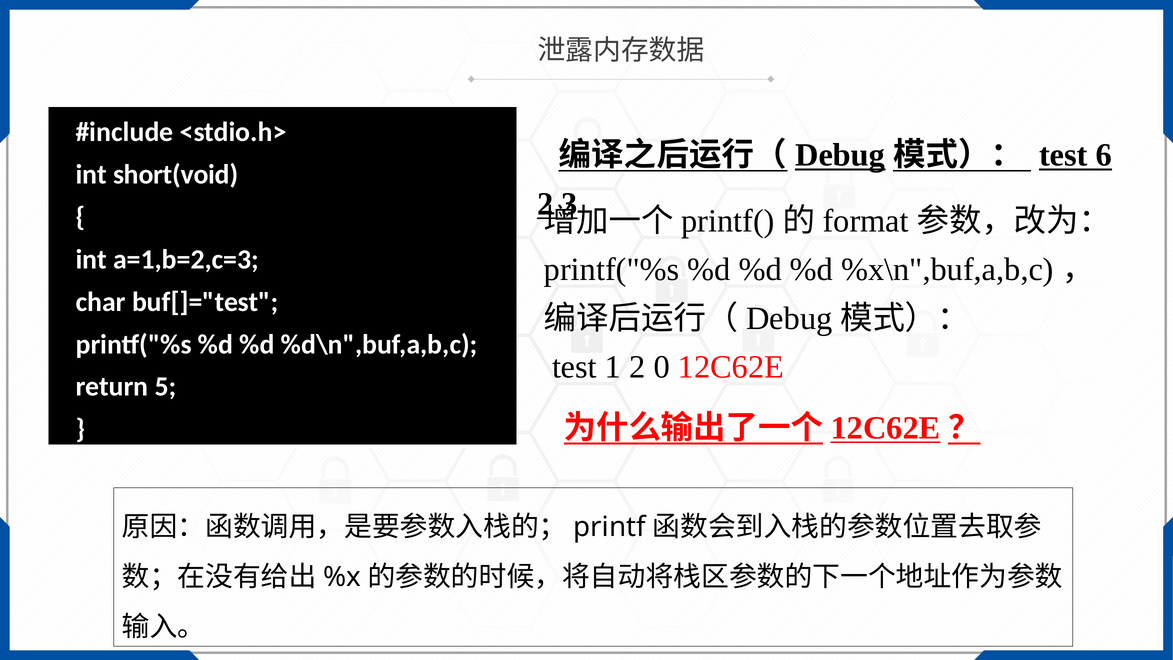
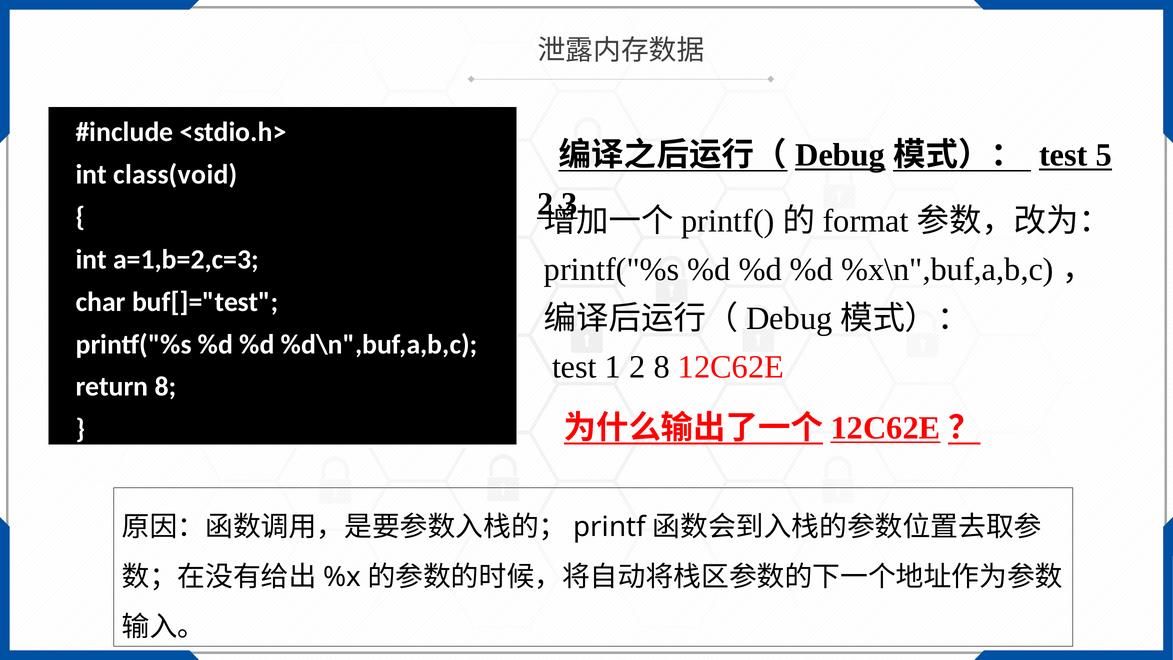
6: 6 -> 5
short(void: short(void -> class(void
2 0: 0 -> 8
return 5: 5 -> 8
